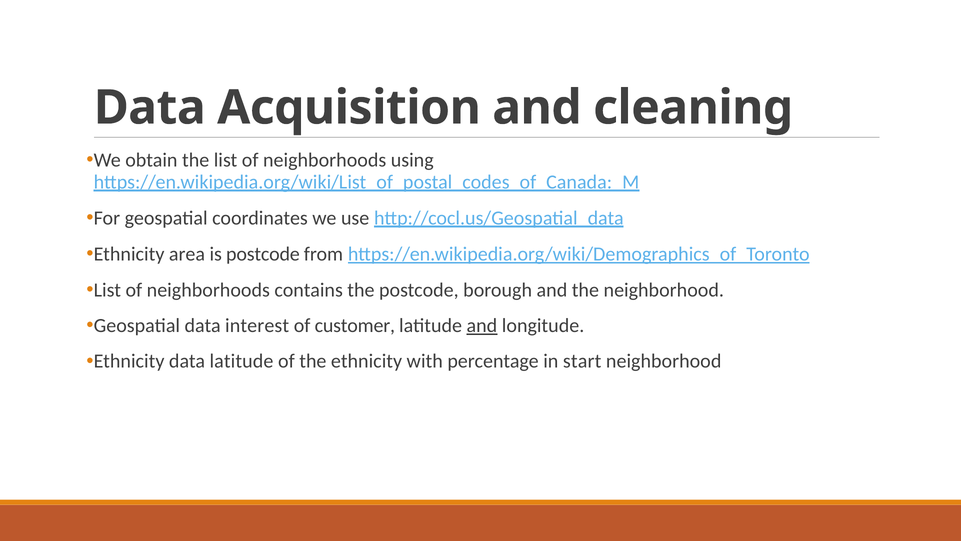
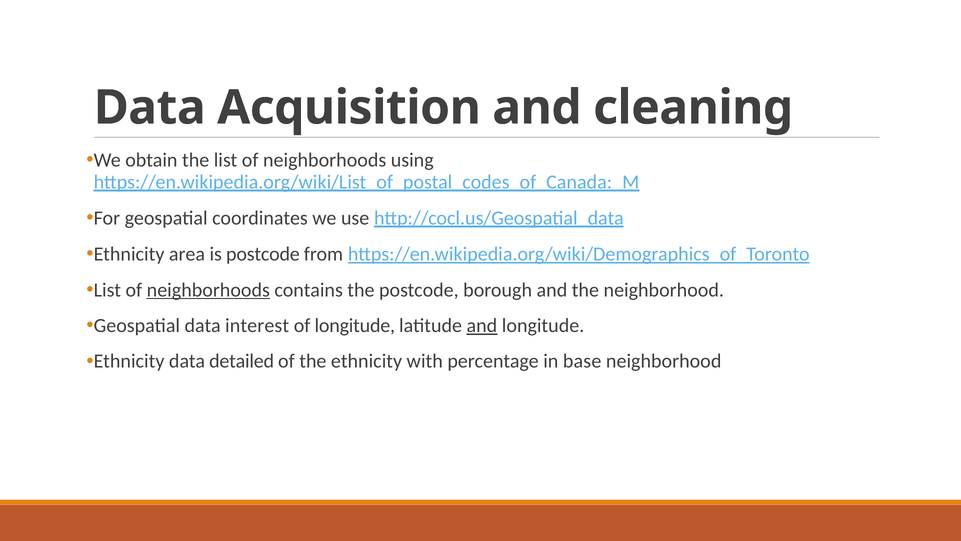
neighborhoods at (208, 290) underline: none -> present
of customer: customer -> longitude
data latitude: latitude -> detailed
start: start -> base
